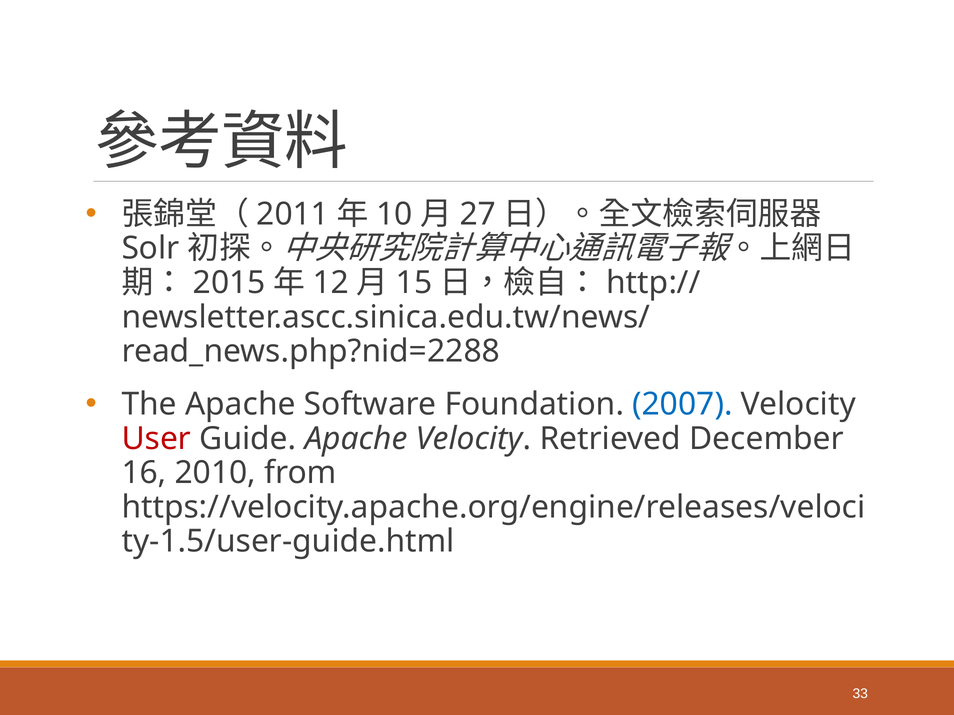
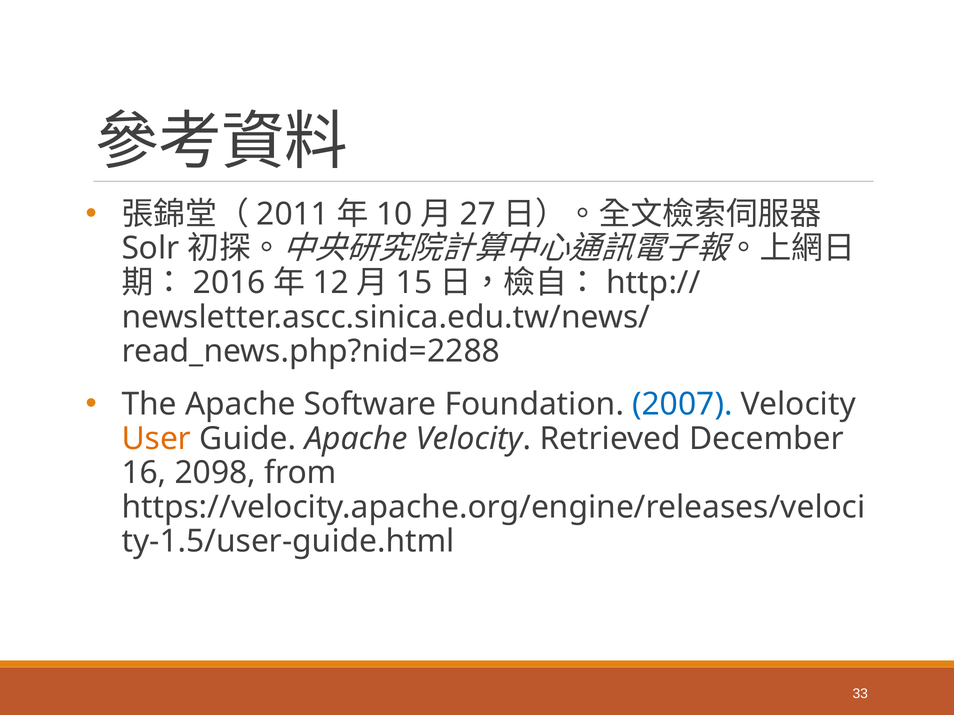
2015: 2015 -> 2016
User colour: red -> orange
2010: 2010 -> 2098
